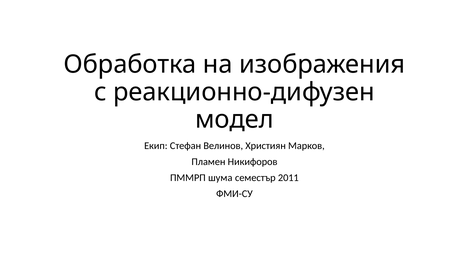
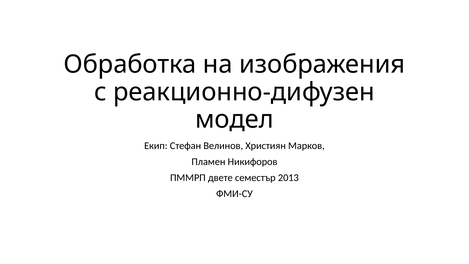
шума: шума -> двете
2011: 2011 -> 2013
